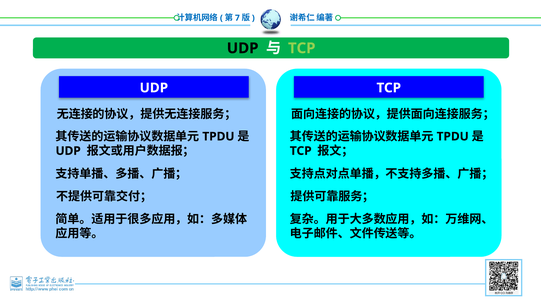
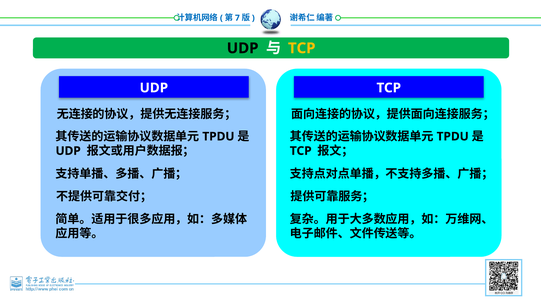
TCP at (302, 48) colour: light green -> yellow
